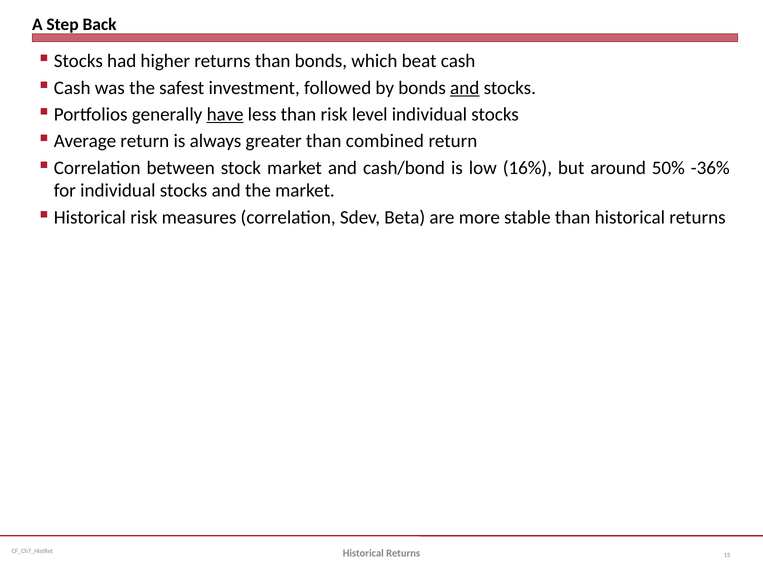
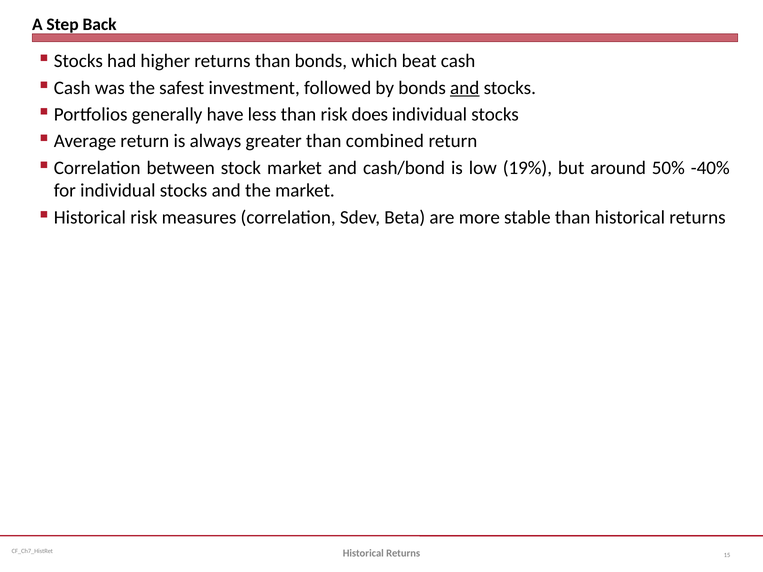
have underline: present -> none
level: level -> does
16%: 16% -> 19%
-36%: -36% -> -40%
